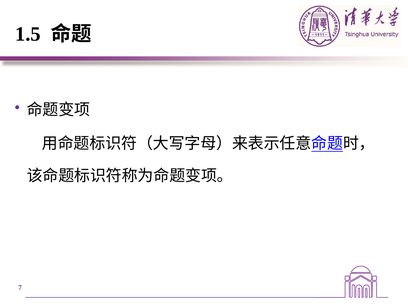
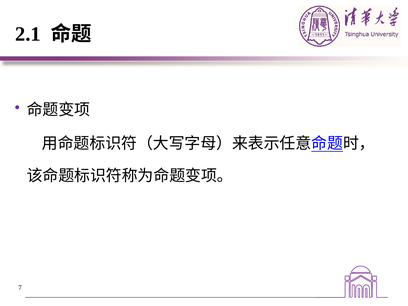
1.5: 1.5 -> 2.1
